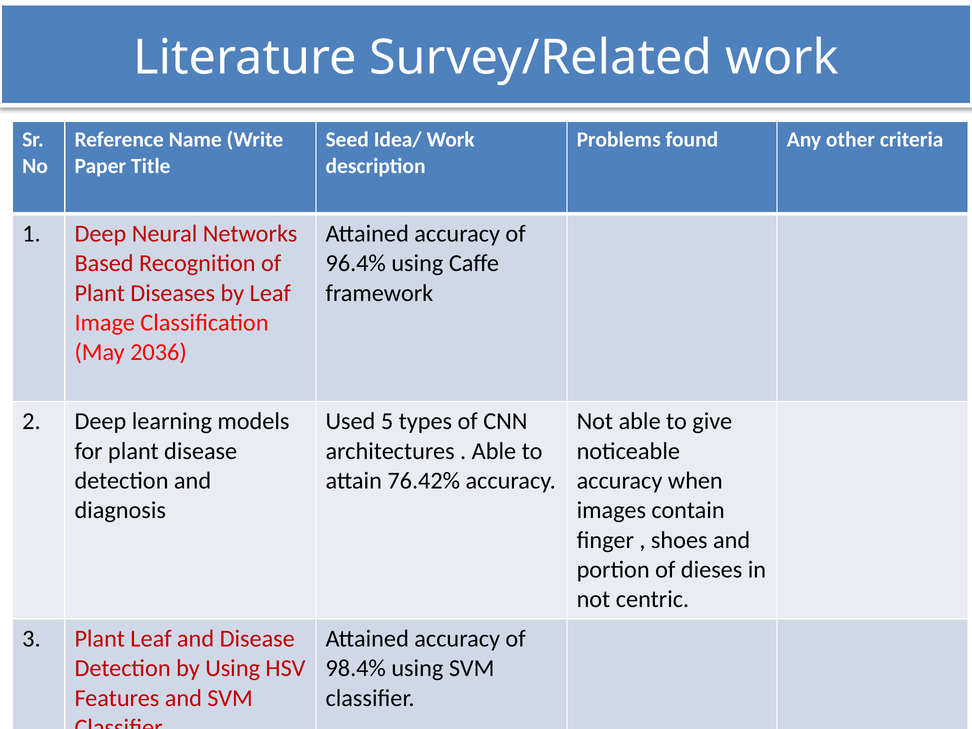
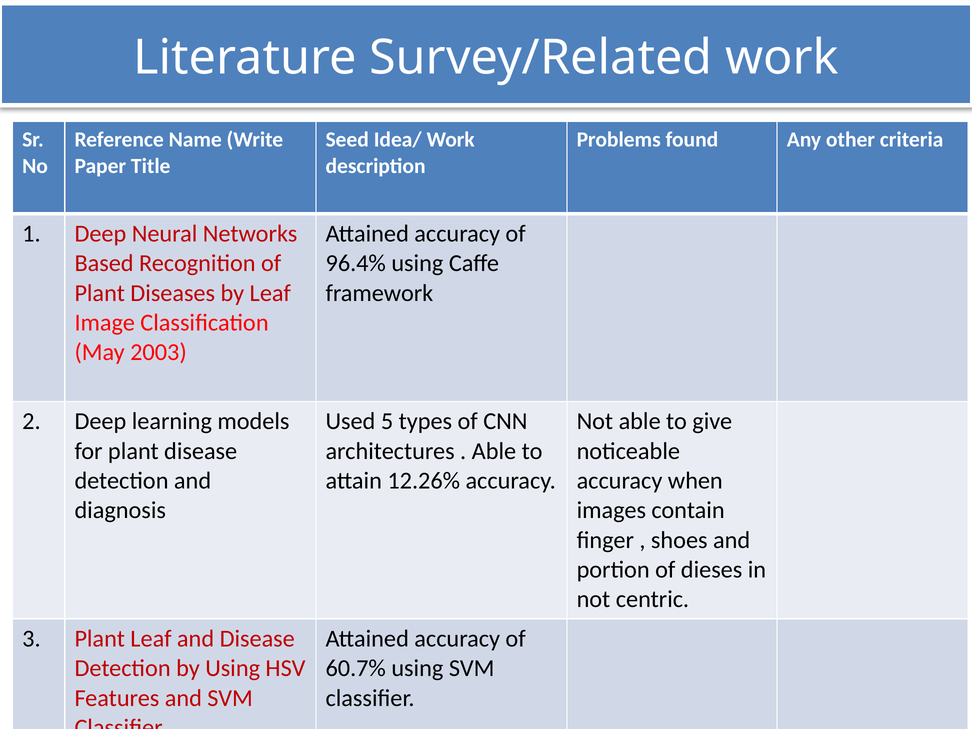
2036: 2036 -> 2003
76.42%: 76.42% -> 12.26%
98.4%: 98.4% -> 60.7%
